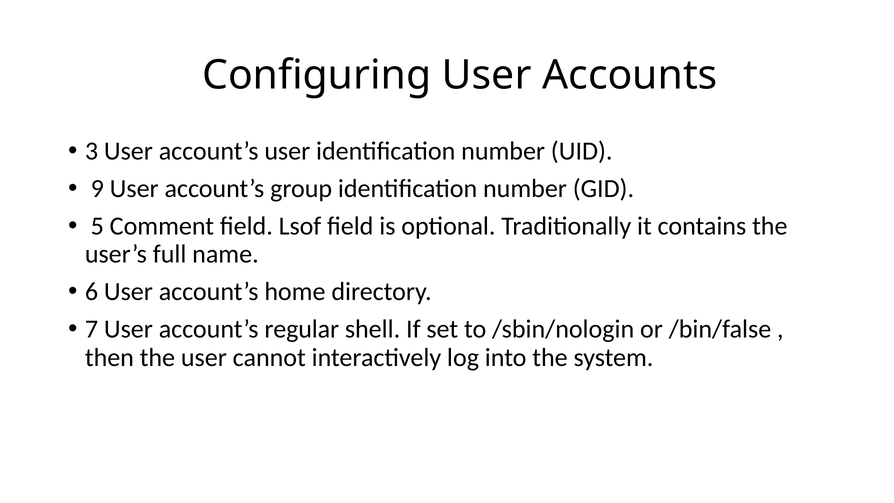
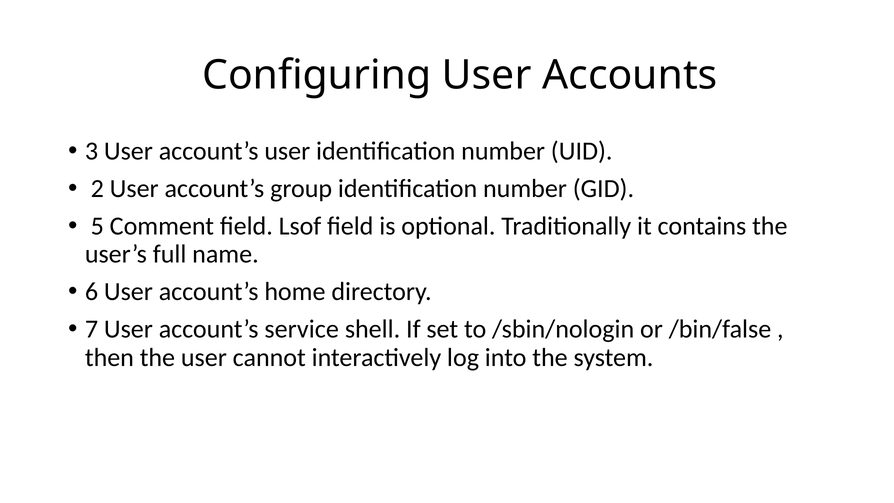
9: 9 -> 2
regular: regular -> service
